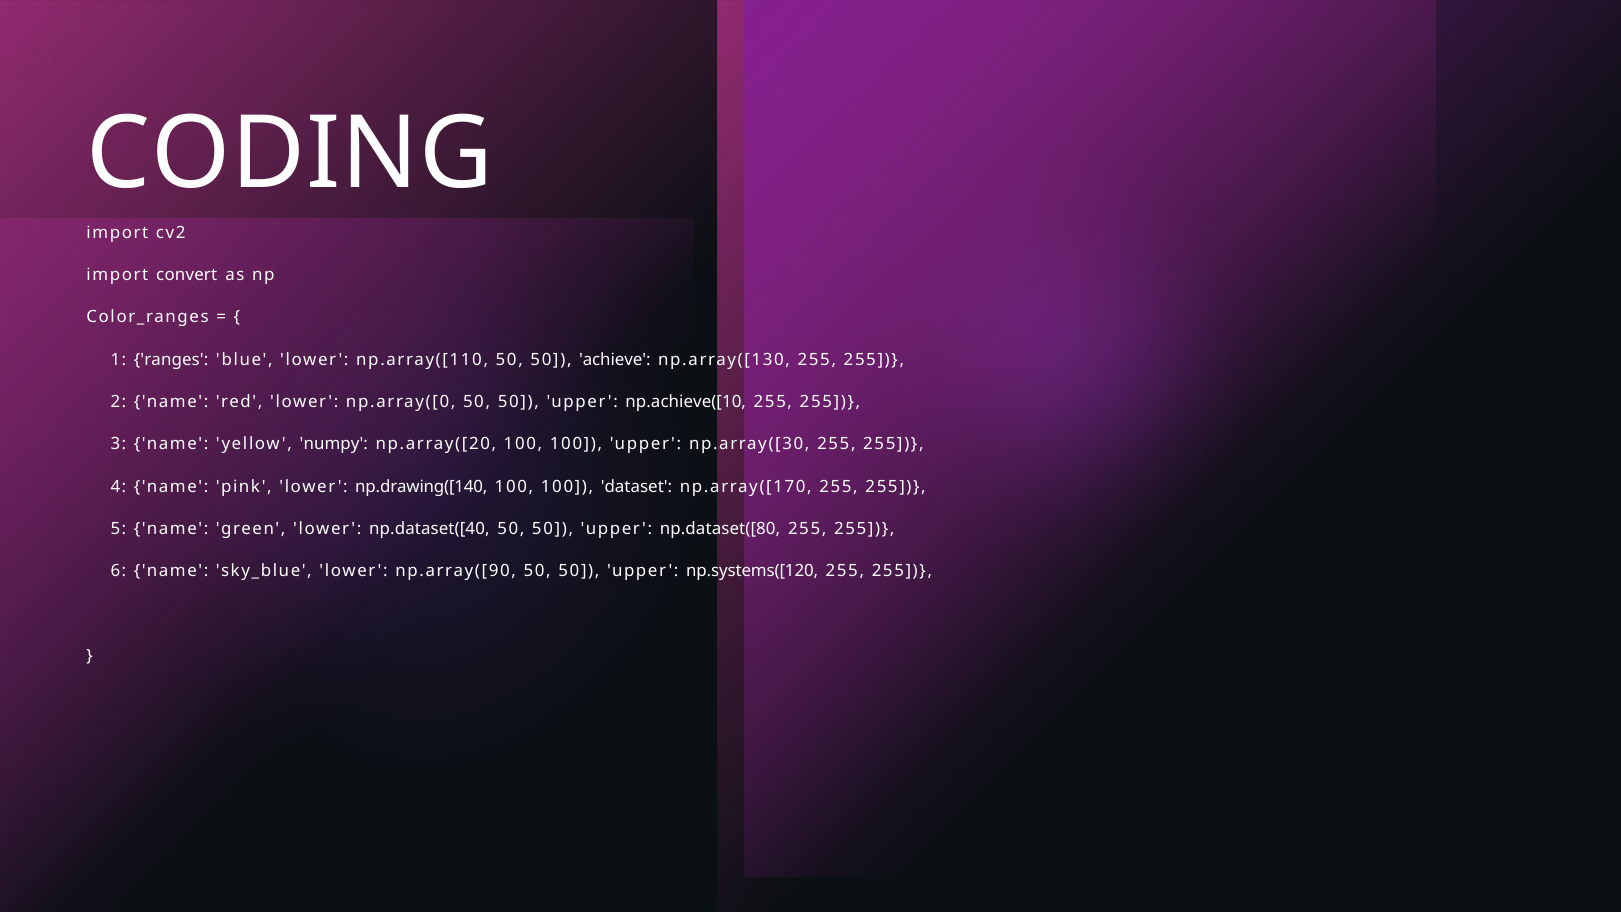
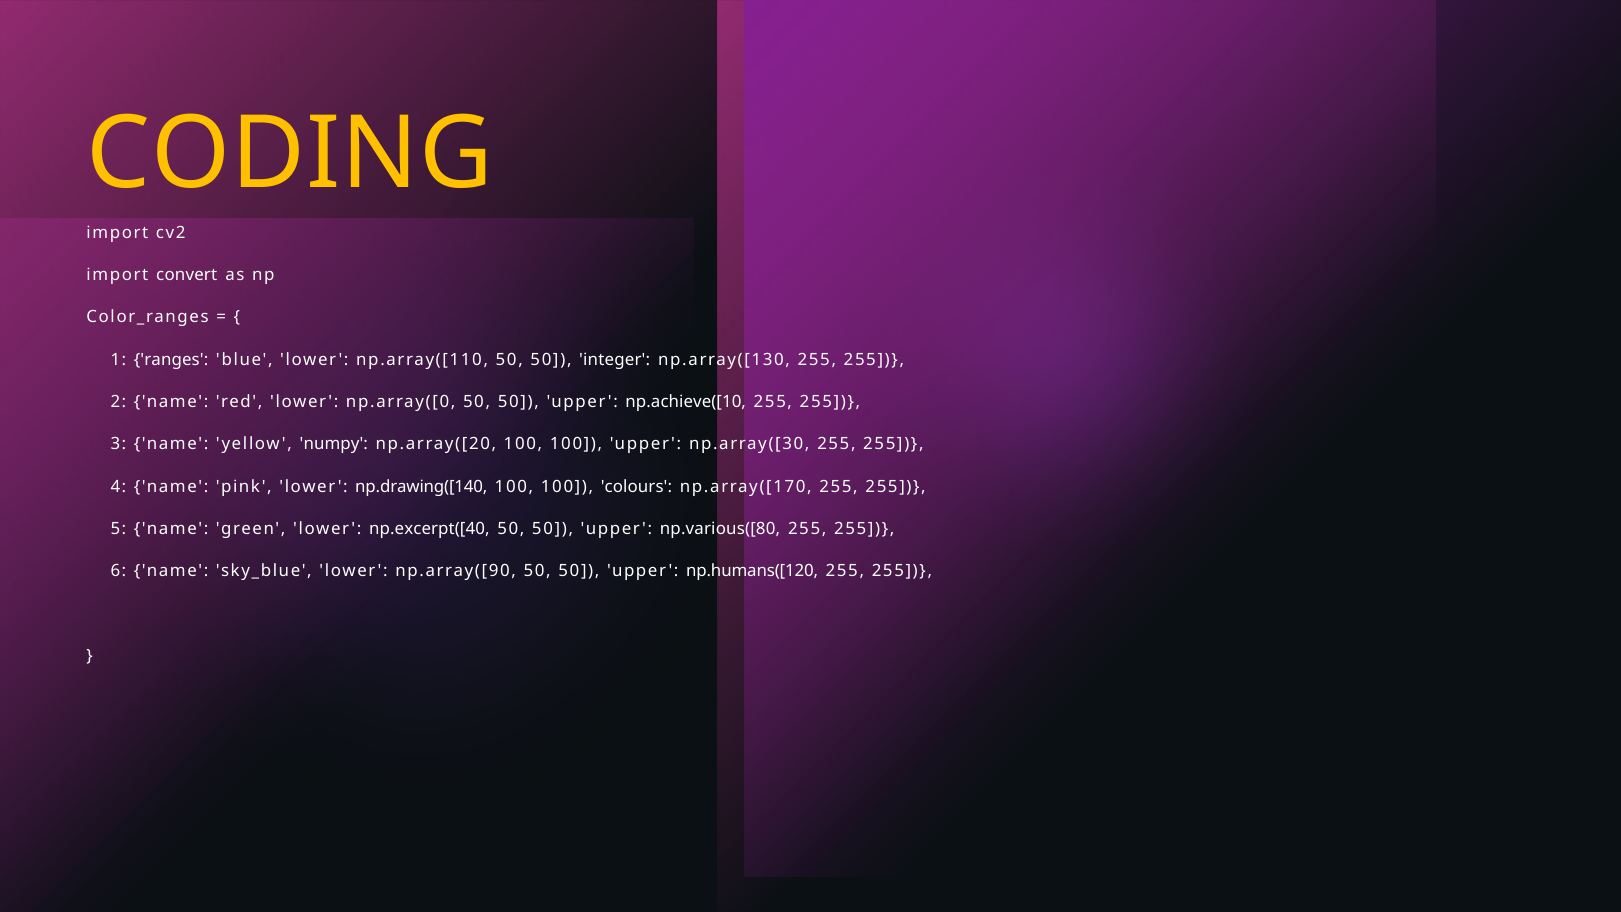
CODING colour: white -> yellow
achieve: achieve -> integer
dataset: dataset -> colours
np.dataset([40: np.dataset([40 -> np.excerpt([40
np.dataset([80: np.dataset([80 -> np.various([80
np.systems([120: np.systems([120 -> np.humans([120
